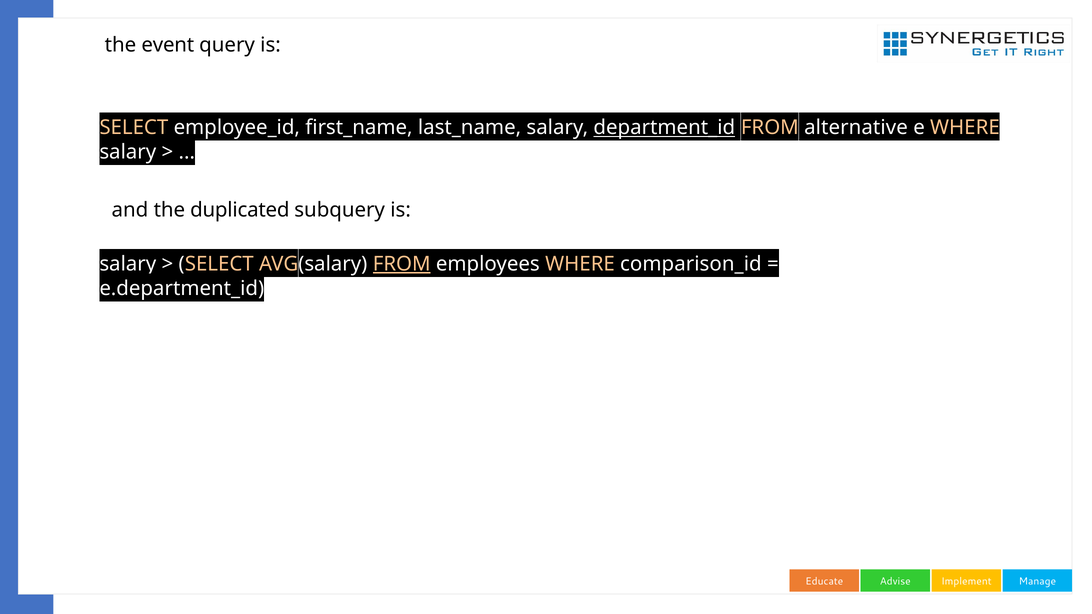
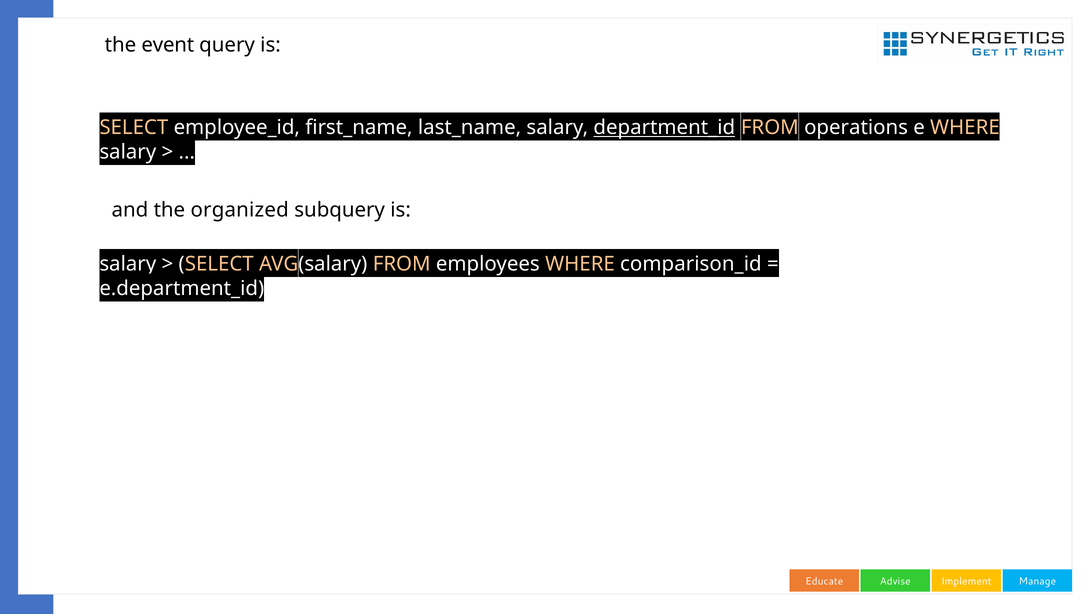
alternative: alternative -> operations
duplicated: duplicated -> organized
FROM at (402, 264) underline: present -> none
